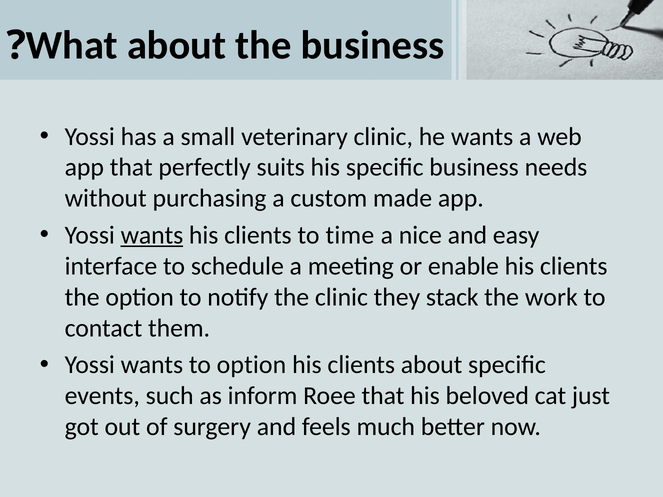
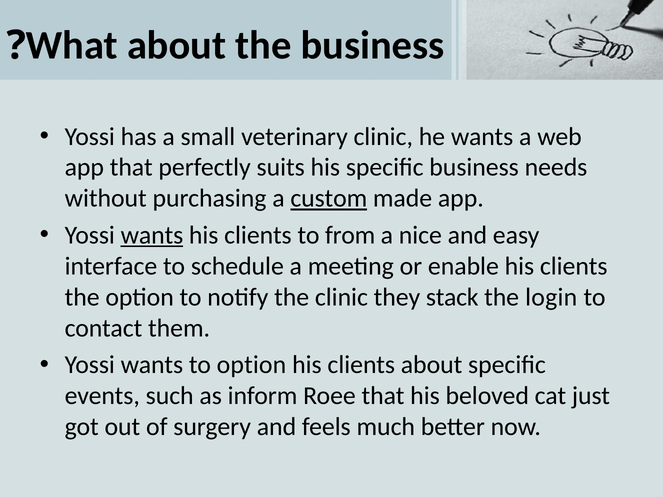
custom underline: none -> present
time: time -> from
work: work -> login
